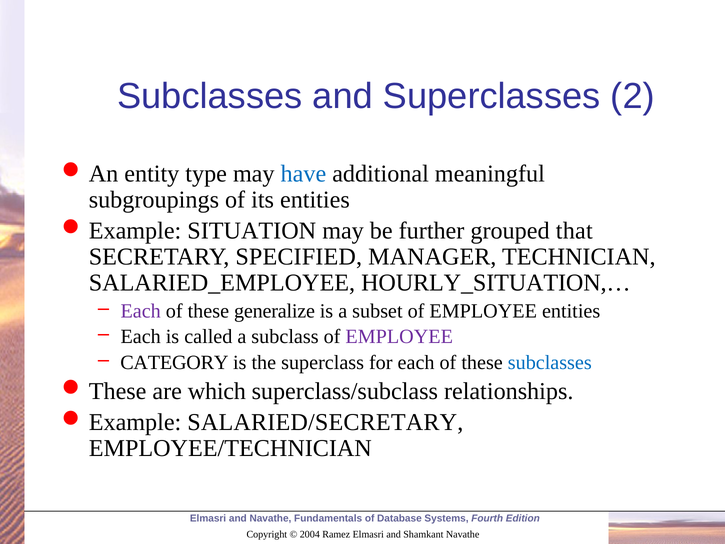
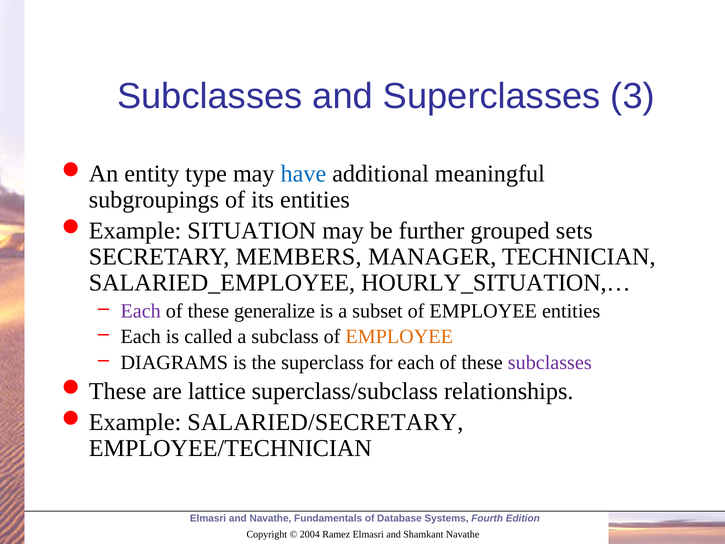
2: 2 -> 3
that: that -> sets
SPECIFIED: SPECIFIED -> MEMBERS
EMPLOYEE at (399, 337) colour: purple -> orange
CATEGORY: CATEGORY -> DIAGRAMS
subclasses at (550, 362) colour: blue -> purple
which: which -> lattice
